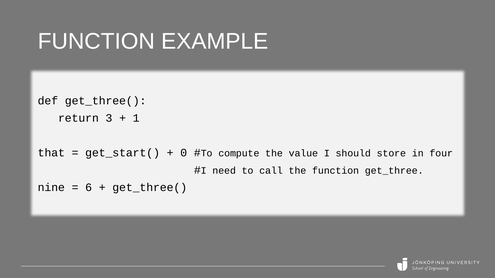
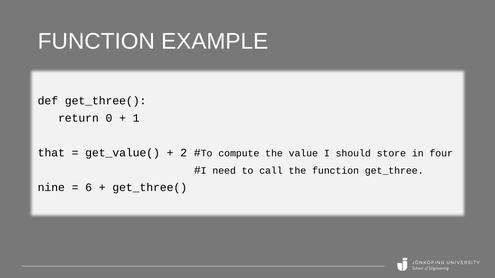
3: 3 -> 0
get_start(: get_start( -> get_value(
0: 0 -> 2
